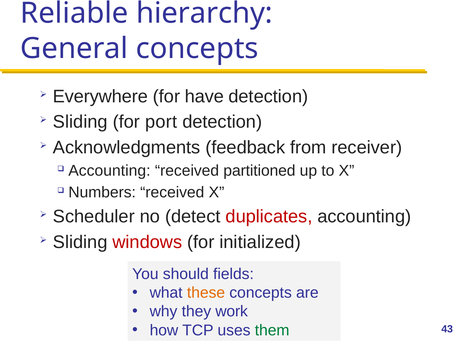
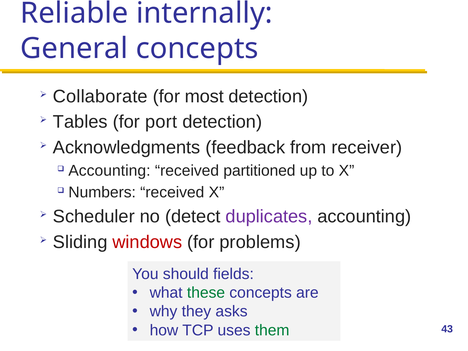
hierarchy: hierarchy -> internally
Everywhere: Everywhere -> Collaborate
have: have -> most
Sliding at (80, 122): Sliding -> Tables
duplicates colour: red -> purple
initialized: initialized -> problems
these colour: orange -> green
work: work -> asks
